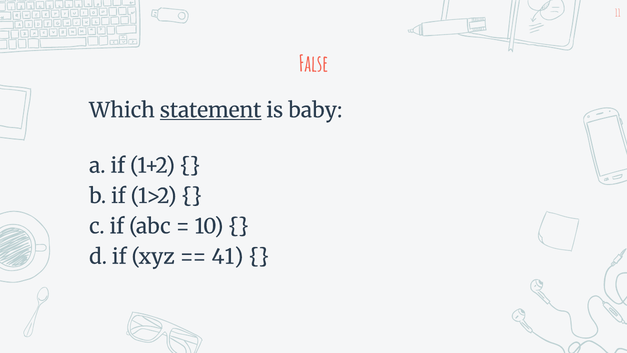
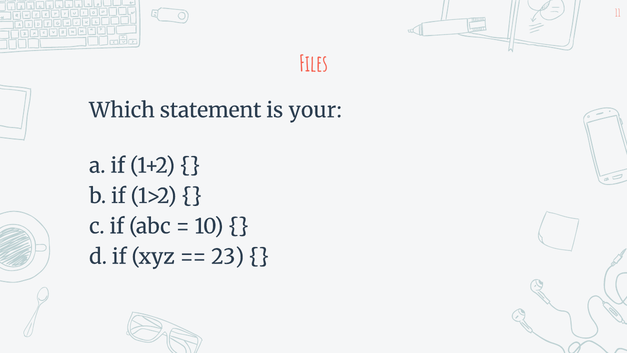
False: False -> Files
statement underline: present -> none
baby: baby -> your
41: 41 -> 23
